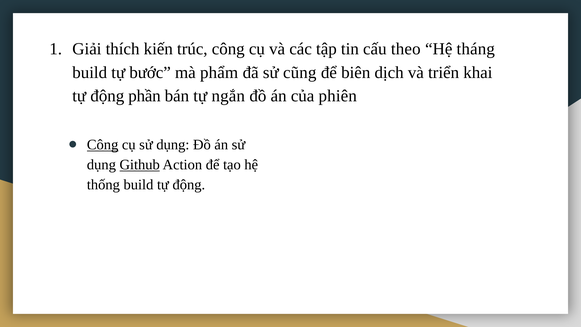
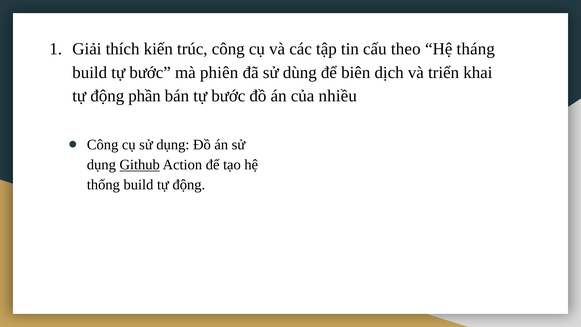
phẩm: phẩm -> phiên
cũng: cũng -> dùng
bán tự ngắn: ngắn -> bước
phiên: phiên -> nhiều
Công at (103, 145) underline: present -> none
